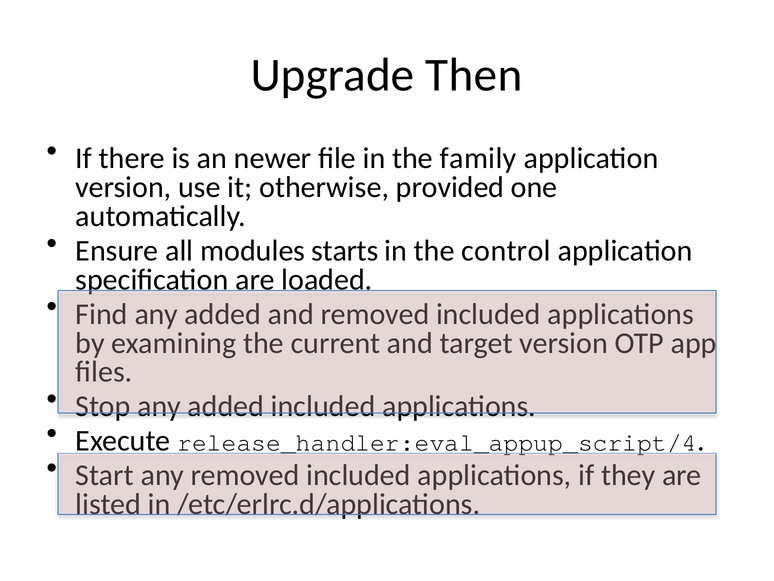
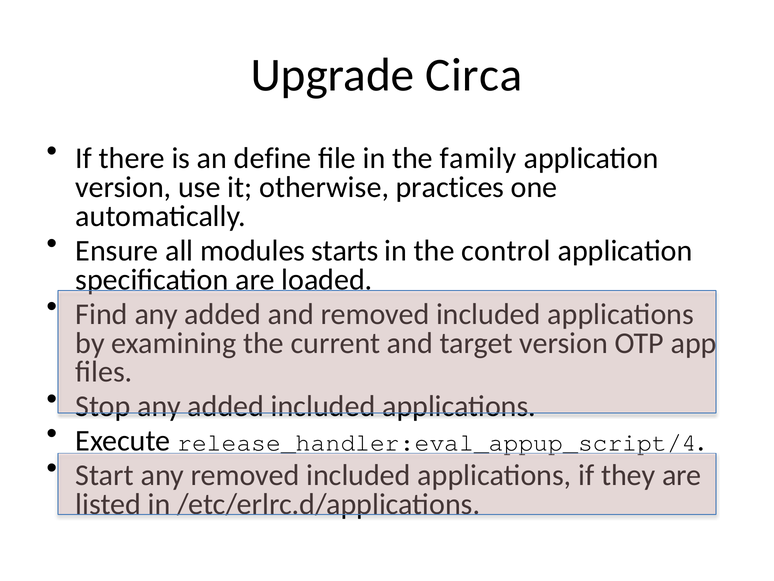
Then: Then -> Circa
newer: newer -> define
provided: provided -> practices
